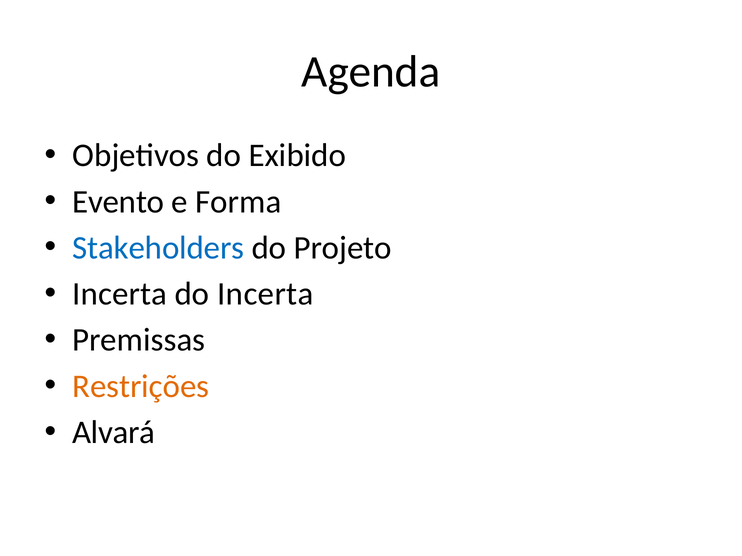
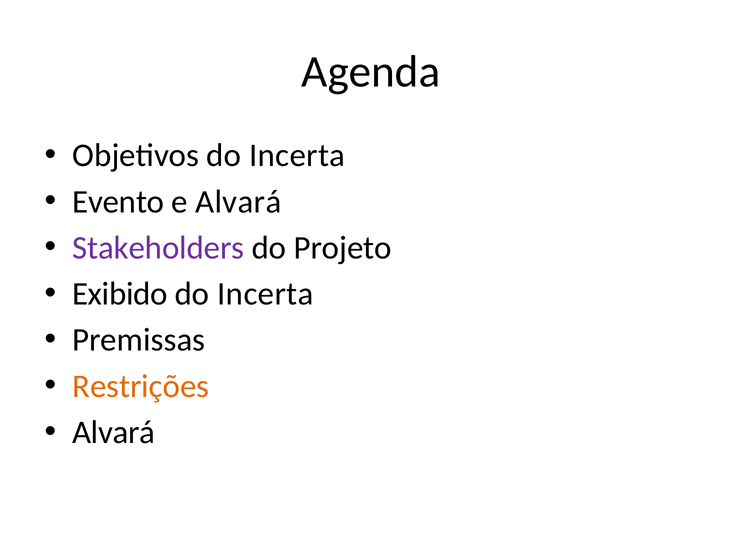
Objetivos do Exibido: Exibido -> Incerta
e Forma: Forma -> Alvará
Stakeholders colour: blue -> purple
Incerta at (120, 294): Incerta -> Exibido
